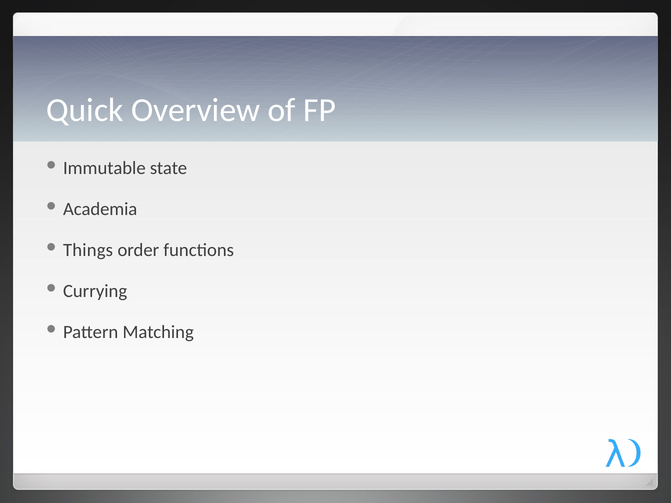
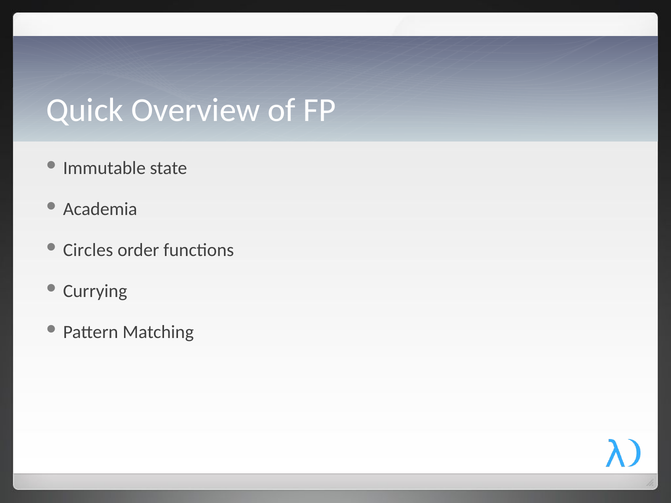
Things: Things -> Circles
